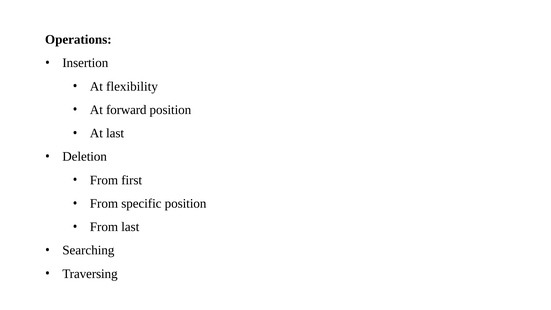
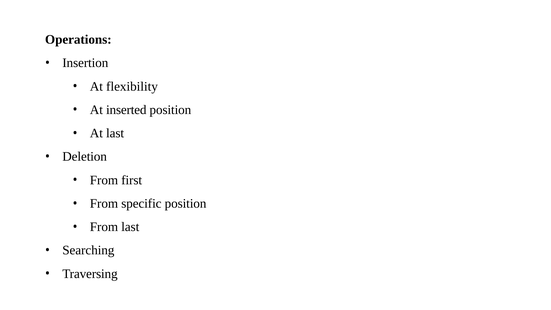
forward: forward -> inserted
